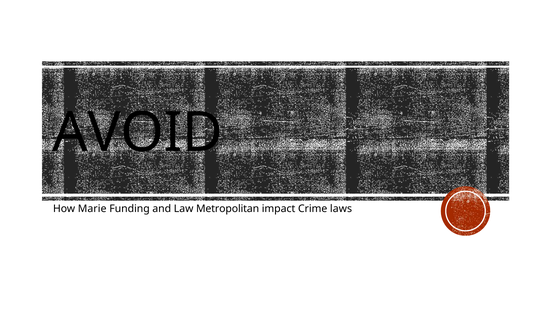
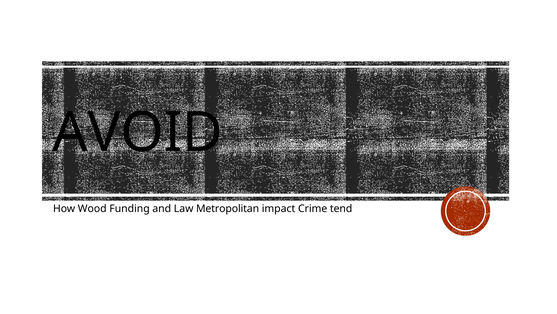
Marie: Marie -> Wood
laws: laws -> tend
